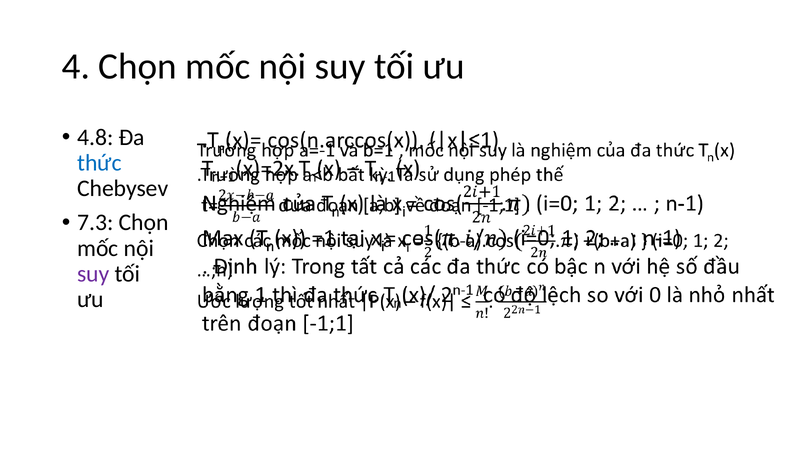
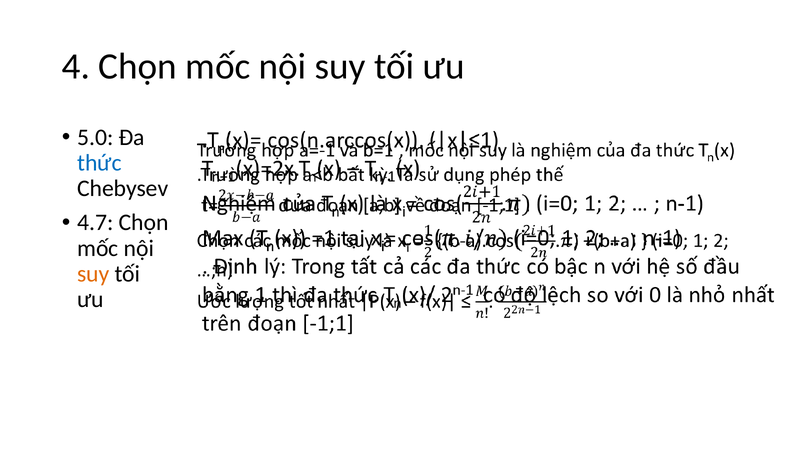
4.8: 4.8 -> 5.0
7.3: 7.3 -> 4.7
suy at (93, 274) colour: purple -> orange
